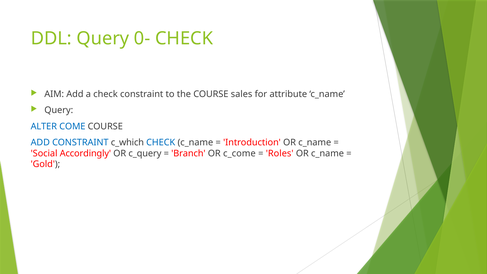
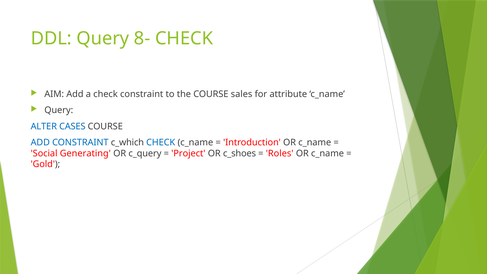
0-: 0- -> 8-
COME: COME -> CASES
Accordingly: Accordingly -> Generating
Branch: Branch -> Project
c_come: c_come -> c_shoes
